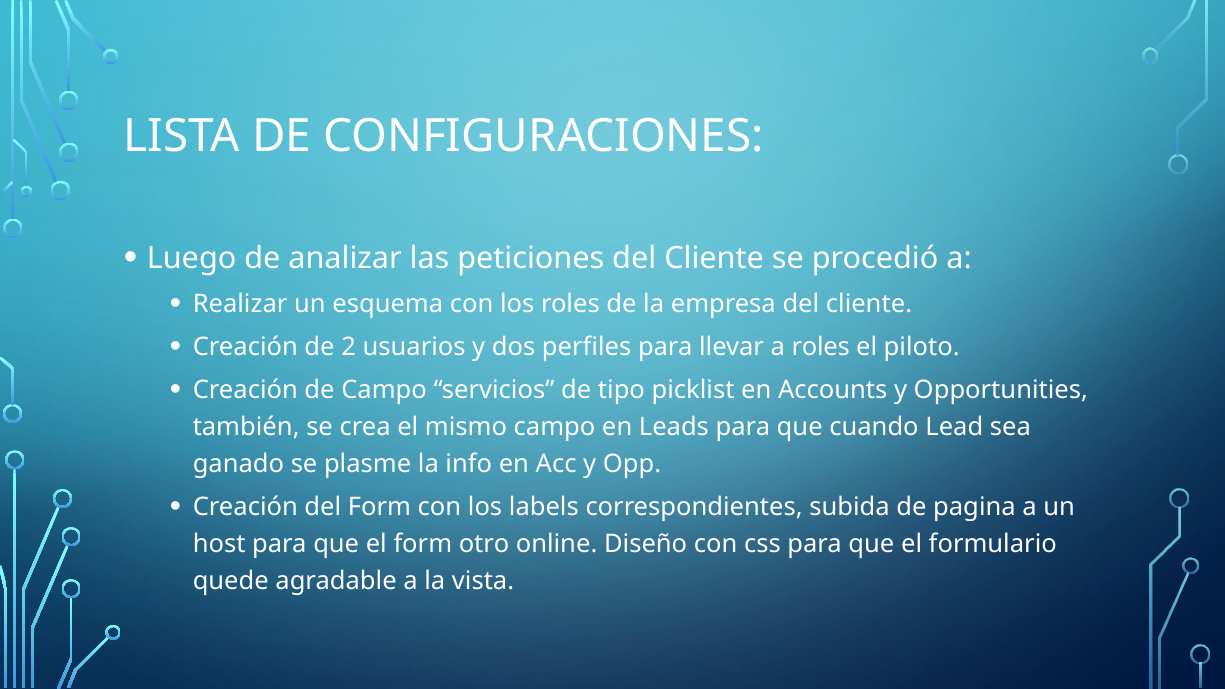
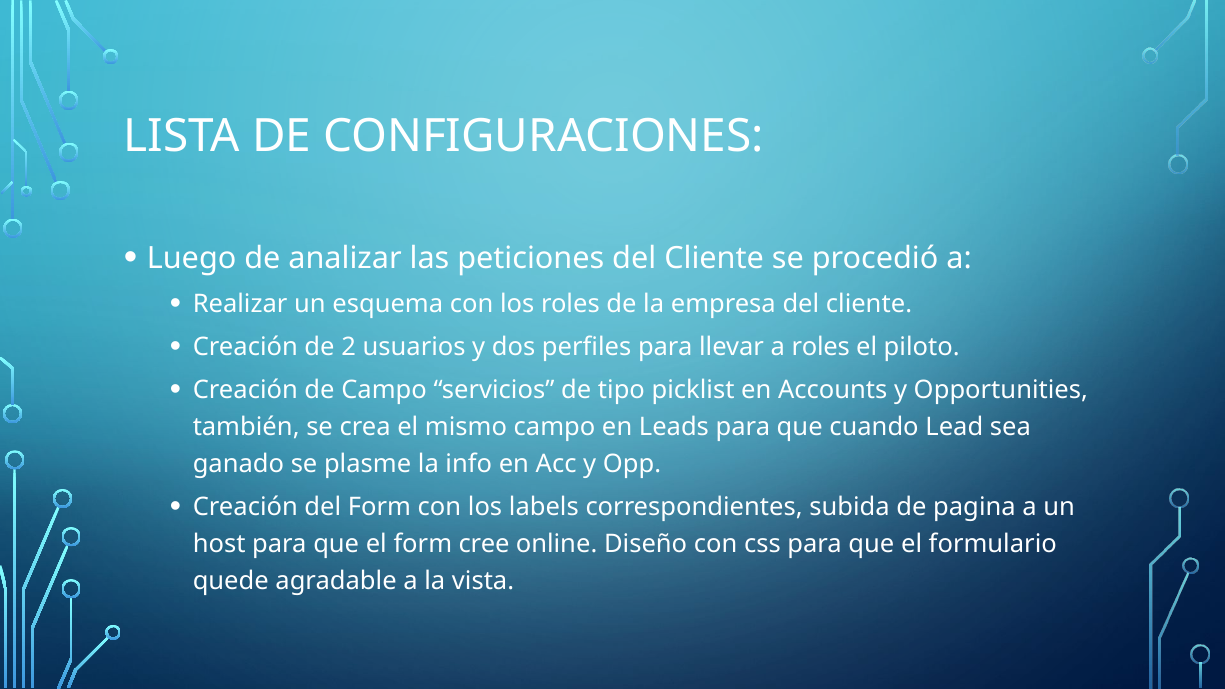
otro: otro -> cree
